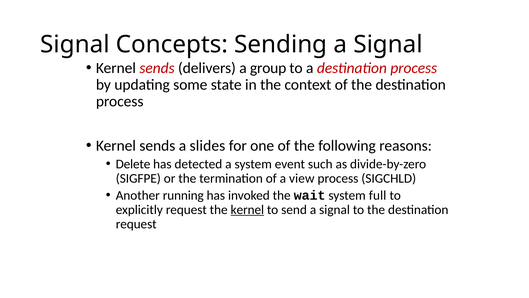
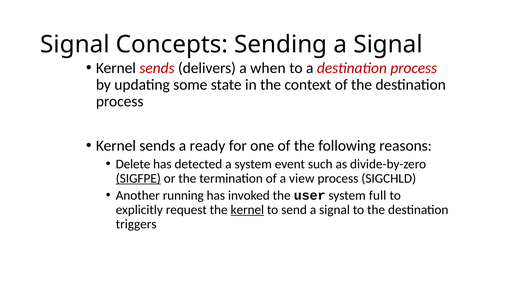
group: group -> when
slides: slides -> ready
SIGFPE underline: none -> present
wait: wait -> user
request at (136, 224): request -> triggers
